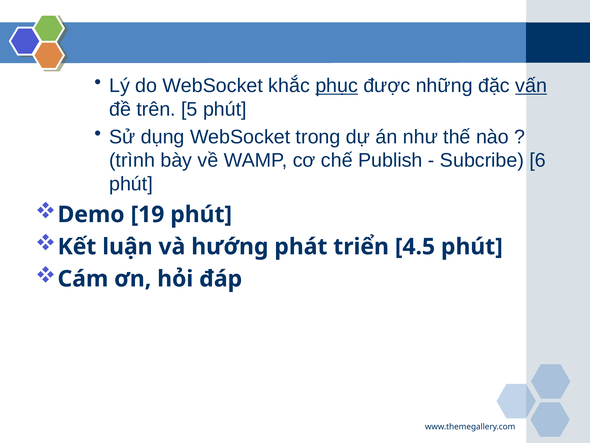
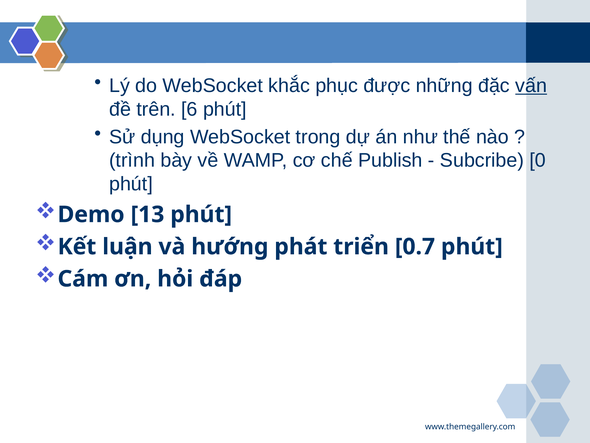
phục underline: present -> none
5: 5 -> 6
6: 6 -> 0
19: 19 -> 13
4.5: 4.5 -> 0.7
